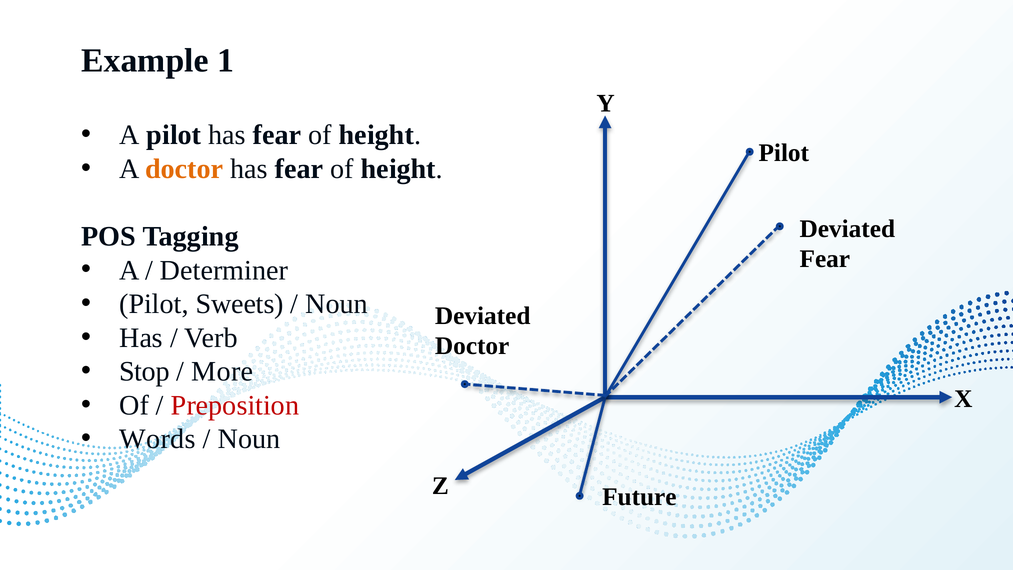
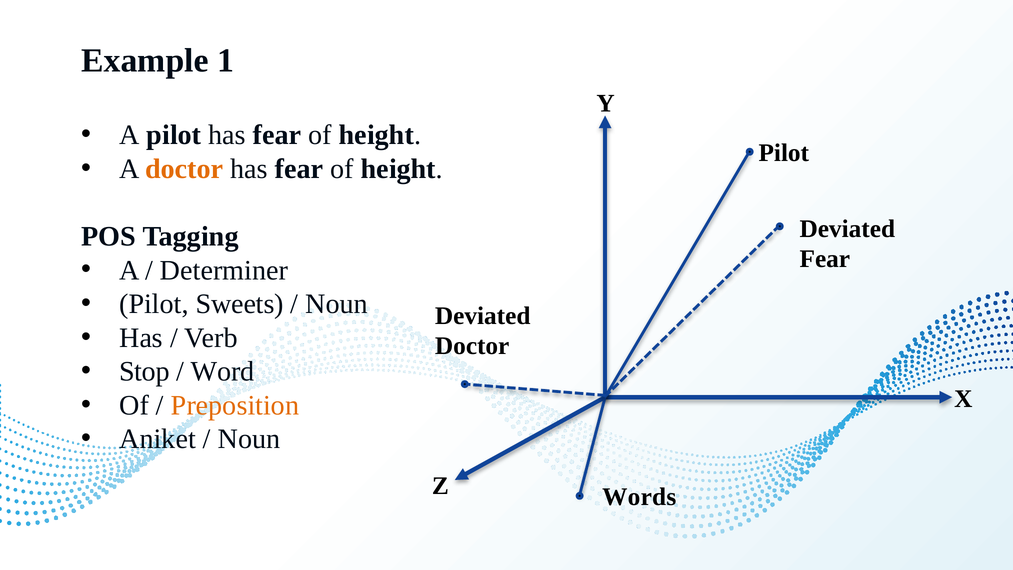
More: More -> Word
Preposition colour: red -> orange
Words: Words -> Aniket
Future: Future -> Words
